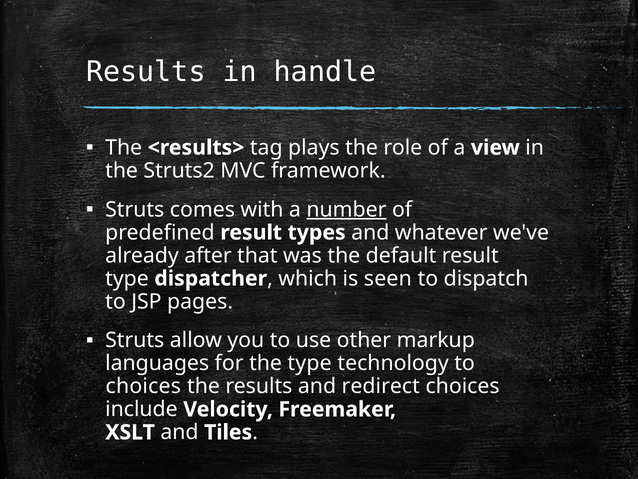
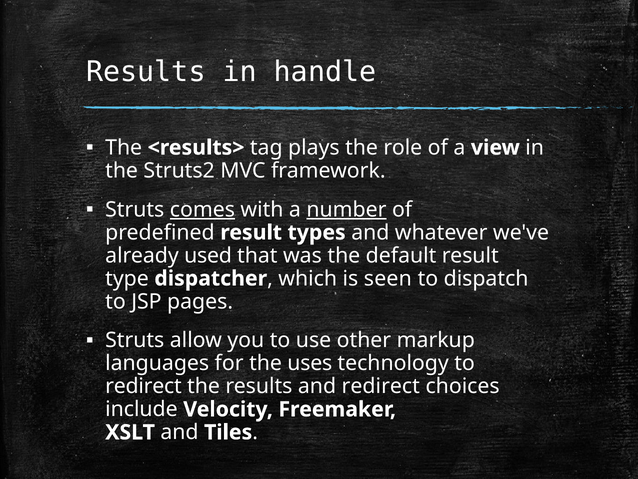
comes underline: none -> present
after: after -> used
the type: type -> uses
choices at (143, 386): choices -> redirect
